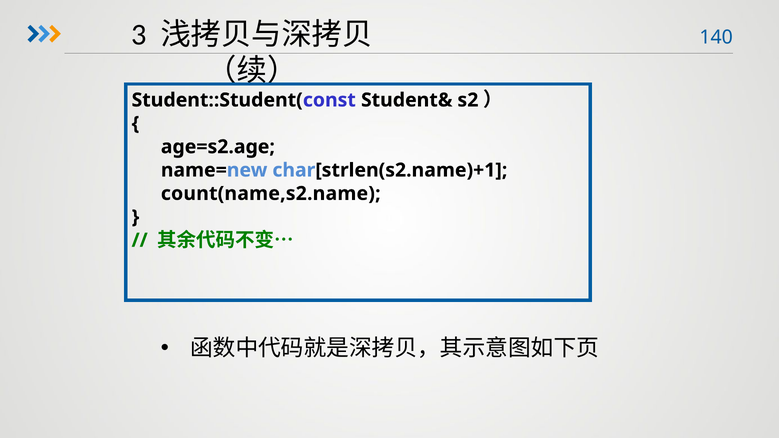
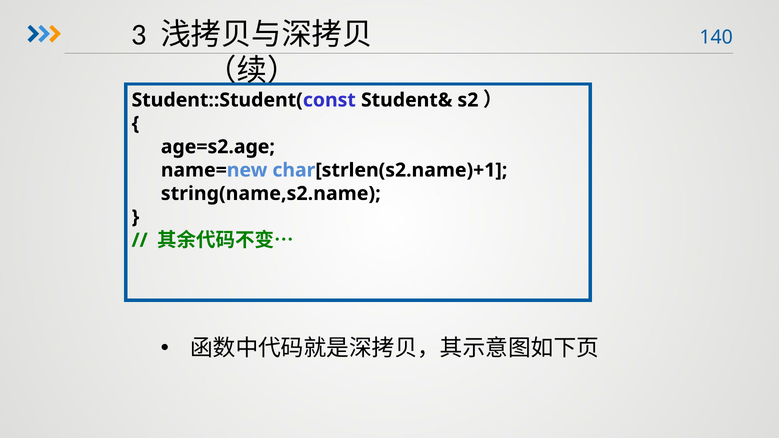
count(name,s2.name: count(name,s2.name -> string(name,s2.name
